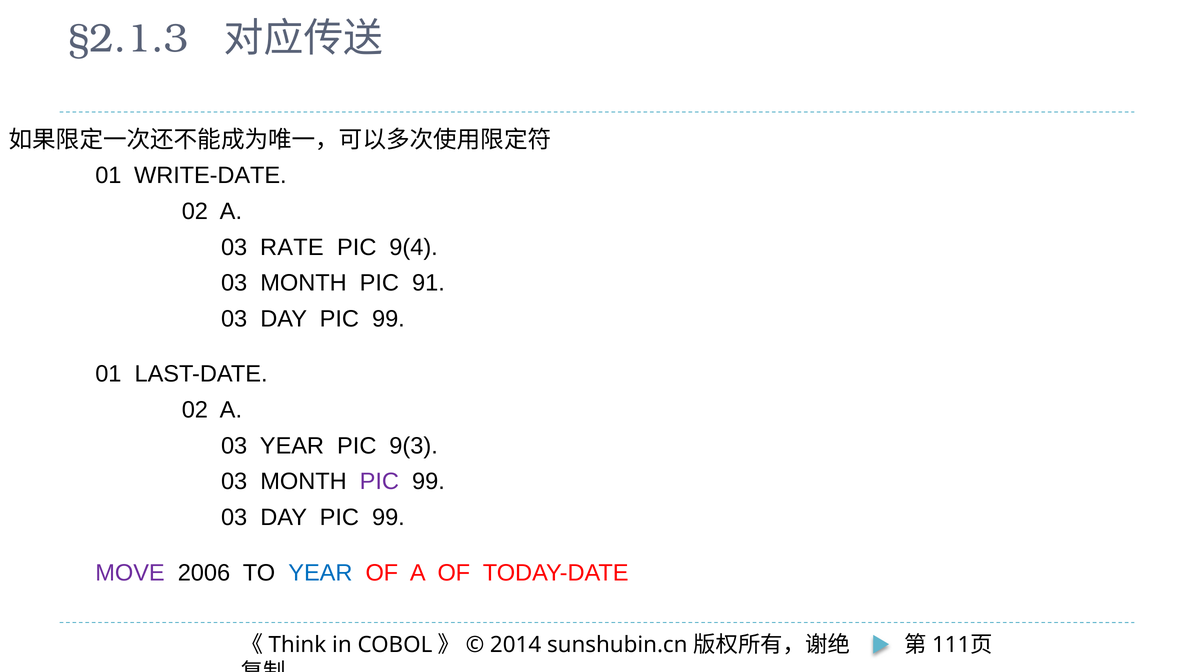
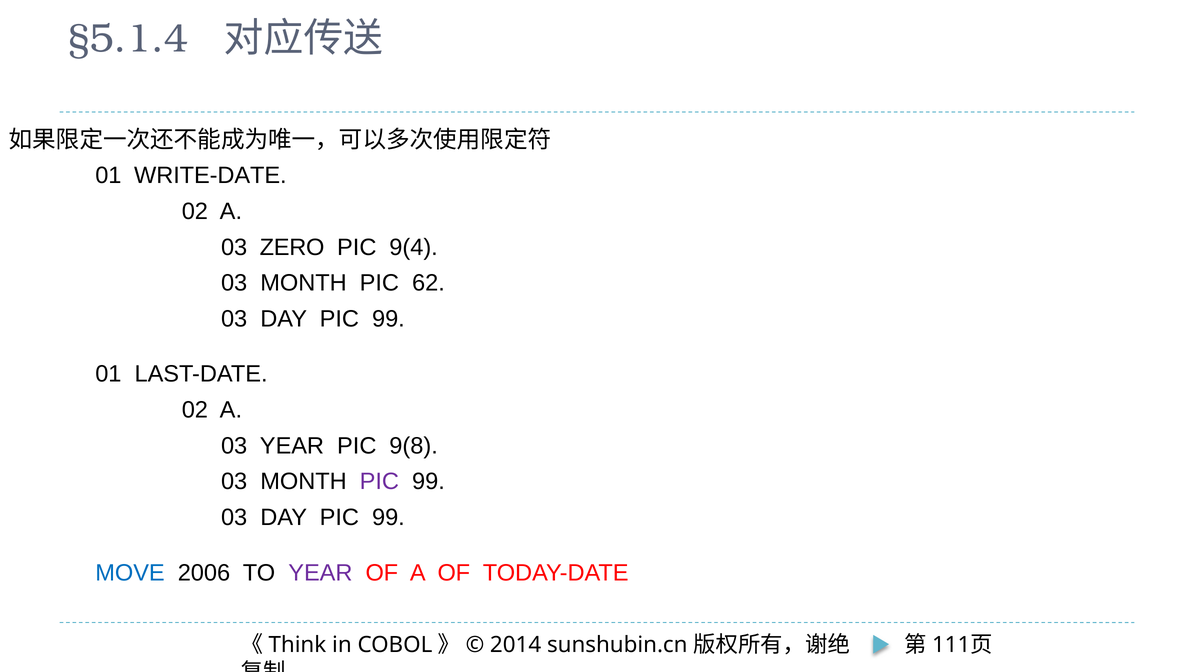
§2.1.3: §2.1.3 -> §5.1.4
RATE: RATE -> ZERO
91: 91 -> 62
9(3: 9(3 -> 9(8
MOVE colour: purple -> blue
YEAR at (320, 572) colour: blue -> purple
